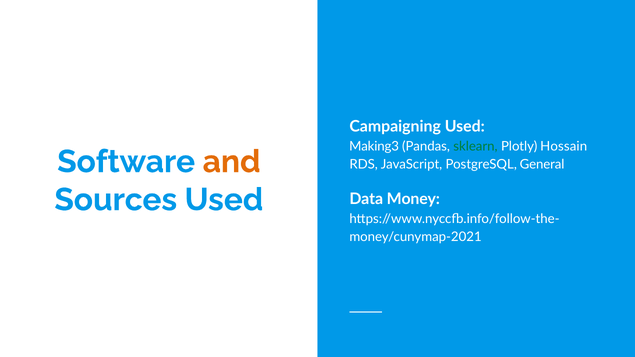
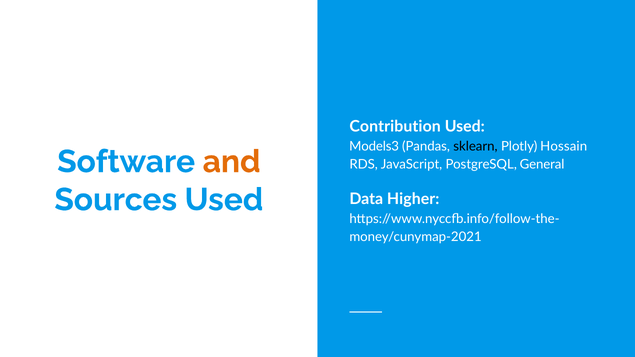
Campaigning: Campaigning -> Contribution
Making3: Making3 -> Models3
sklearn colour: green -> black
Money: Money -> Higher
